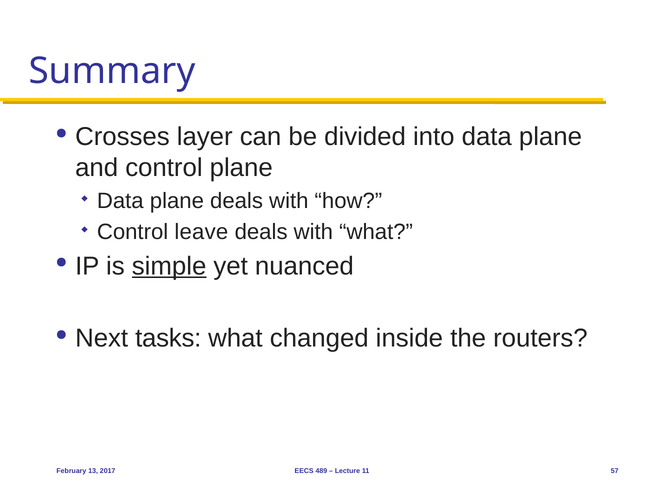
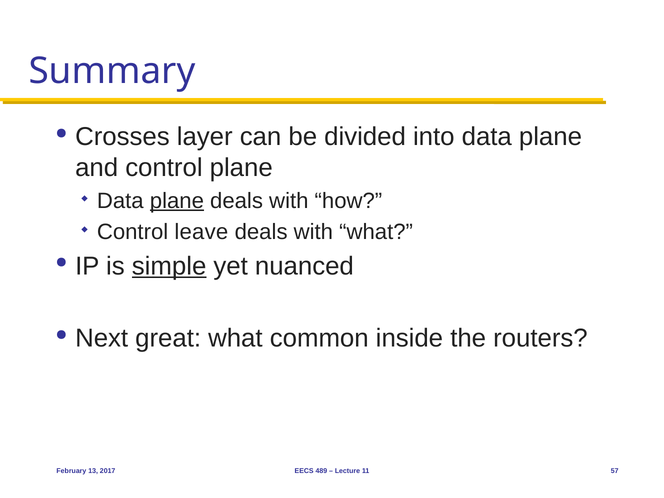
plane at (177, 201) underline: none -> present
tasks: tasks -> great
changed: changed -> common
